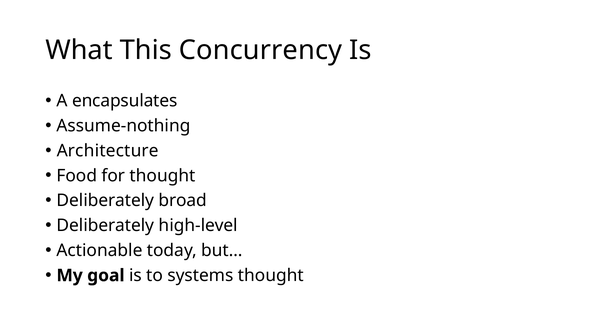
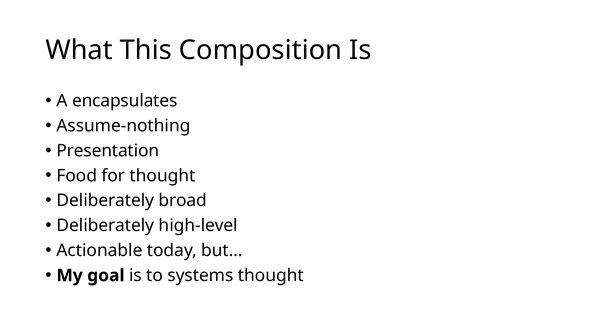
Concurrency: Concurrency -> Composition
Architecture: Architecture -> Presentation
